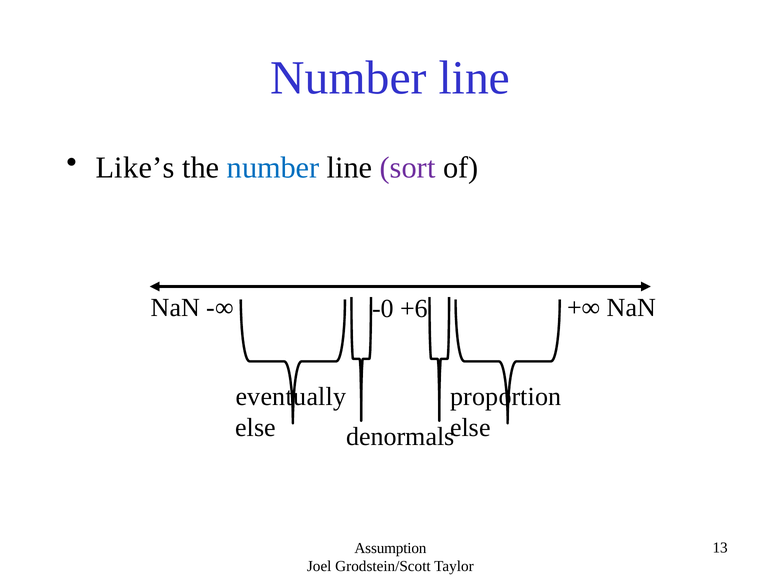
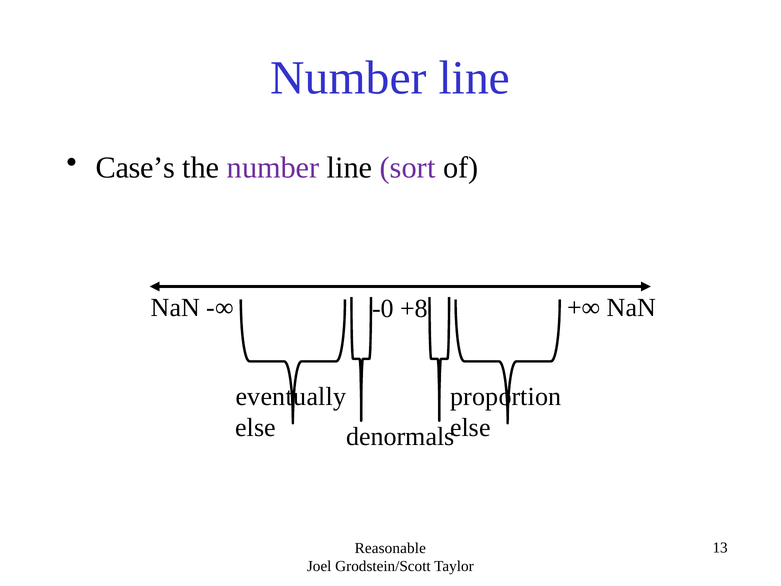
Like’s: Like’s -> Case’s
number at (273, 167) colour: blue -> purple
+6: +6 -> +8
Assumption: Assumption -> Reasonable
